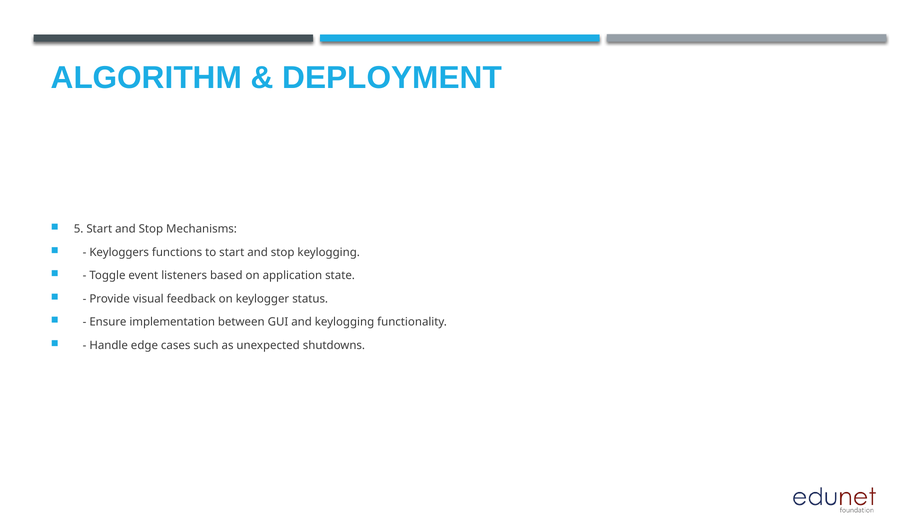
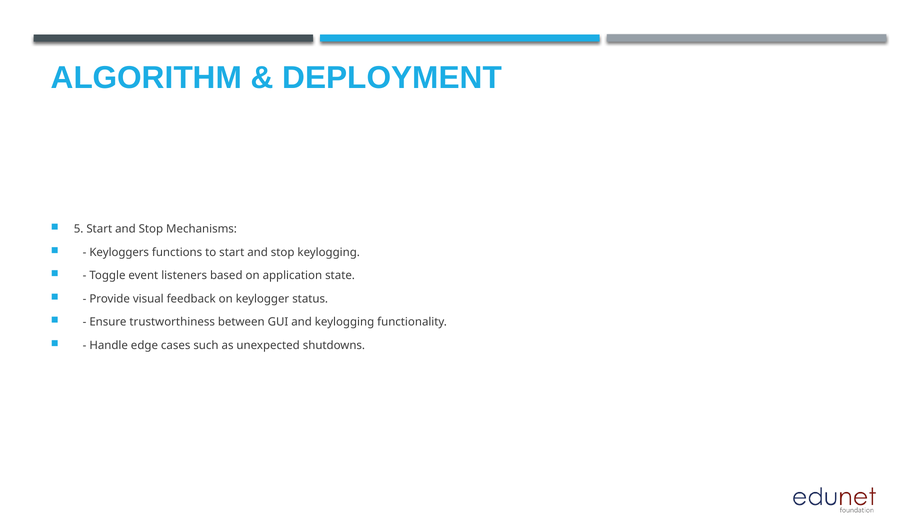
implementation: implementation -> trustworthiness
